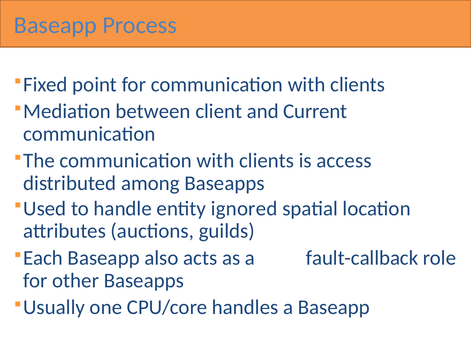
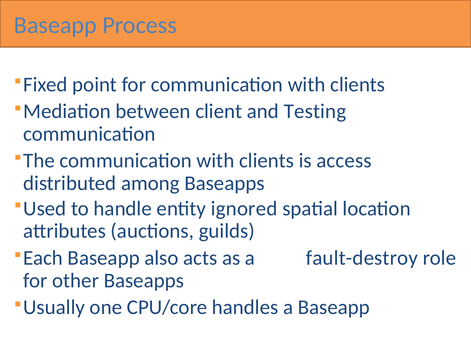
Current: Current -> Testing
fault-callback: fault-callback -> fault-destroy
